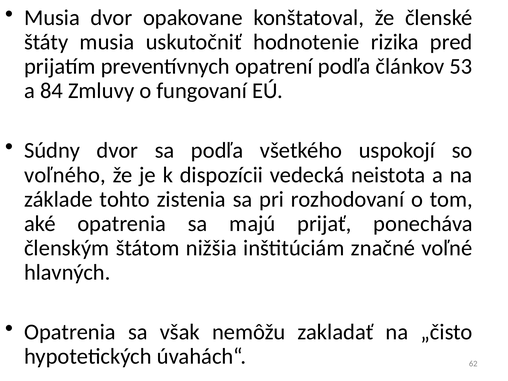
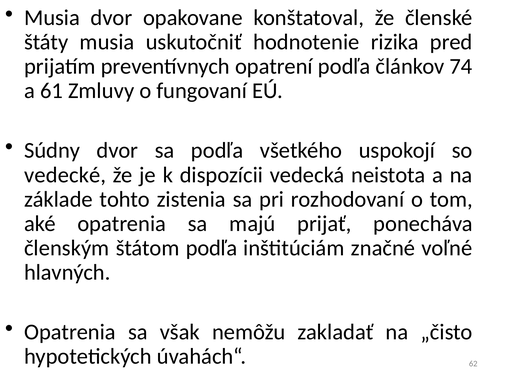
53: 53 -> 74
84: 84 -> 61
voľného: voľného -> vedecké
štátom nižšia: nižšia -> podľa
